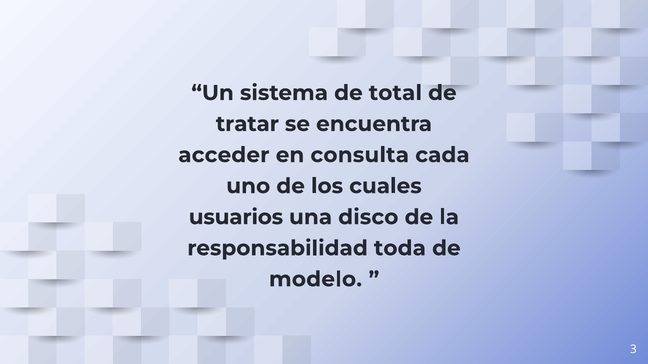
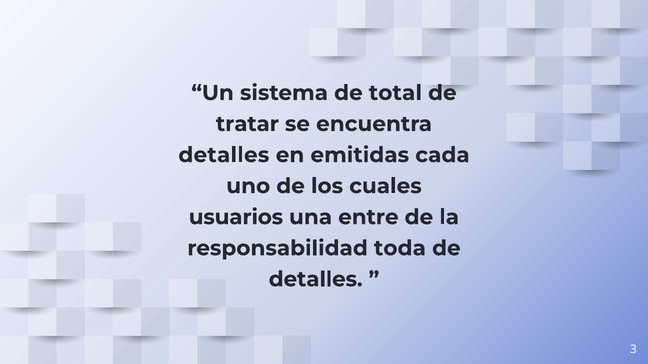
acceder at (224, 155): acceder -> detalles
consulta: consulta -> emitidas
disco: disco -> entre
modelo at (315, 280): modelo -> detalles
